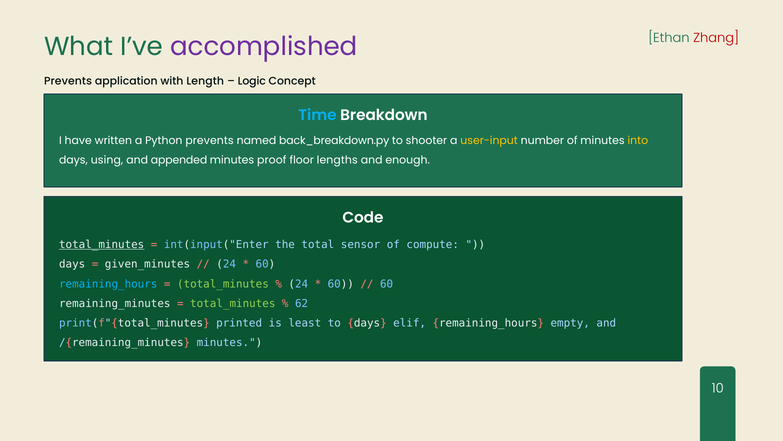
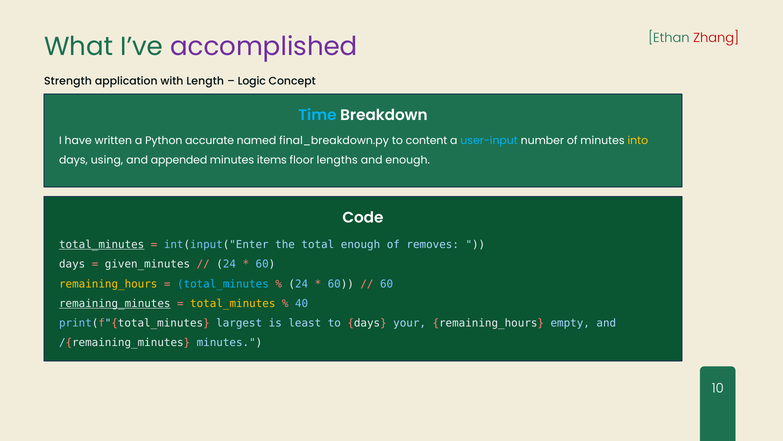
Prevents at (68, 81): Prevents -> Strength
Python prevents: prevents -> accurate
back_breakdown.py: back_breakdown.py -> final_breakdown.py
shooter: shooter -> content
user-input colour: yellow -> light blue
proof: proof -> items
total sensor: sensor -> enough
compute: compute -> removes
remaining_hours at (108, 284) colour: light blue -> yellow
total_minutes at (223, 284) colour: light green -> light blue
remaining_minutes underline: none -> present
total_minutes at (233, 303) colour: light green -> yellow
62: 62 -> 40
printed: printed -> largest
elif: elif -> your
